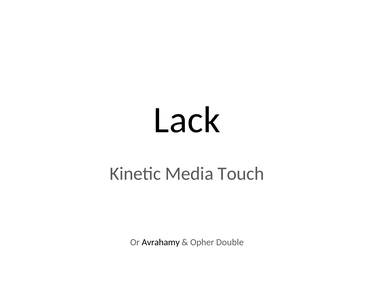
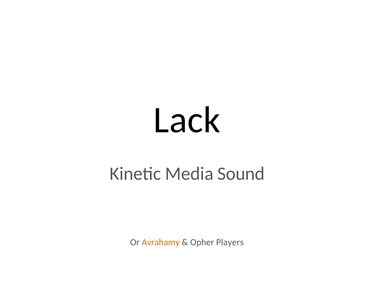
Touch: Touch -> Sound
Avrahamy colour: black -> orange
Double: Double -> Players
